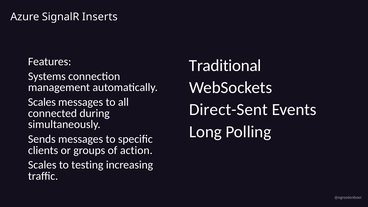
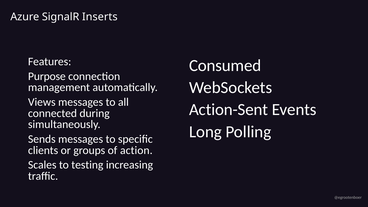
Traditional: Traditional -> Consumed
Systems: Systems -> Purpose
Scales at (42, 102): Scales -> Views
Direct-Sent: Direct-Sent -> Action-Sent
